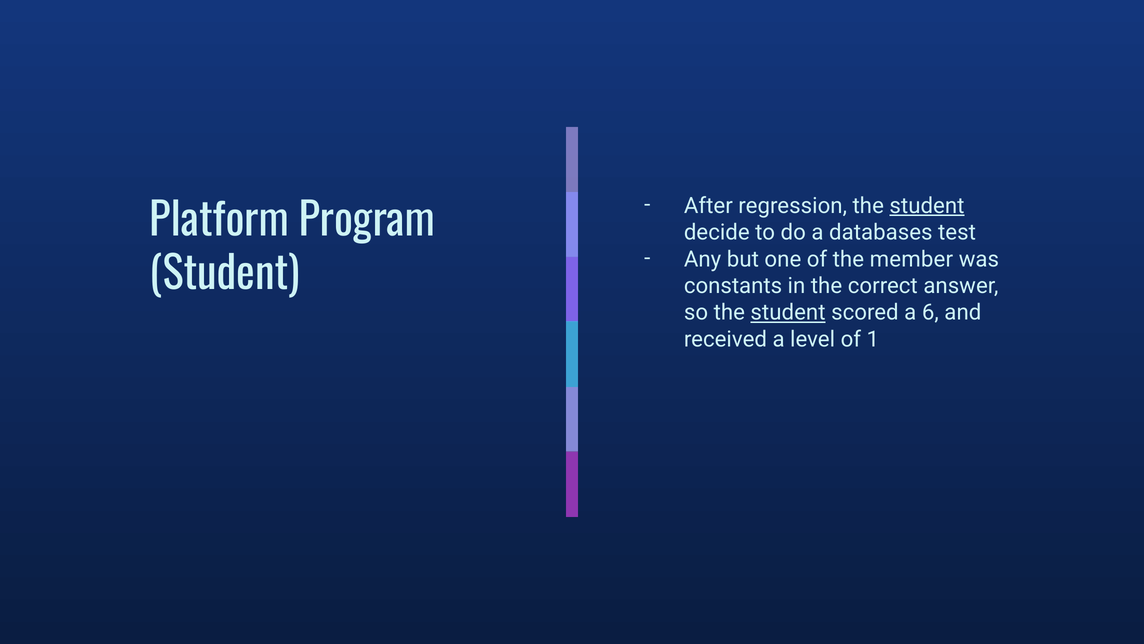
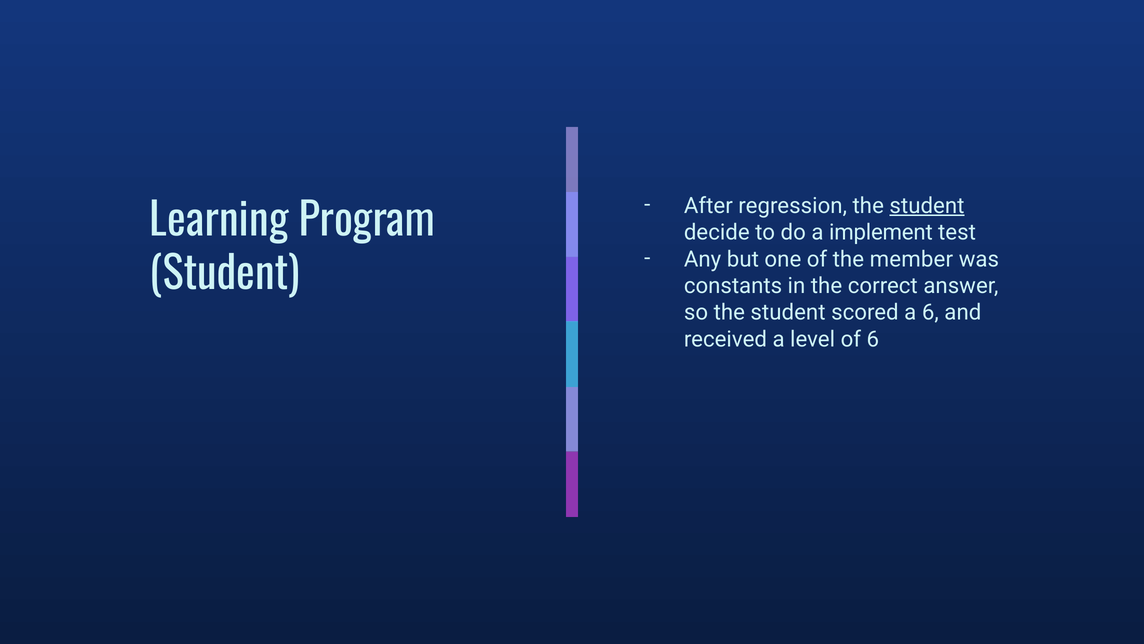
Platform: Platform -> Learning
databases: databases -> implement
student at (788, 312) underline: present -> none
of 1: 1 -> 6
